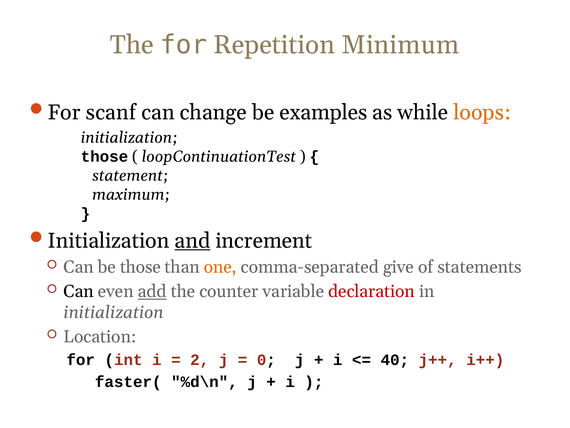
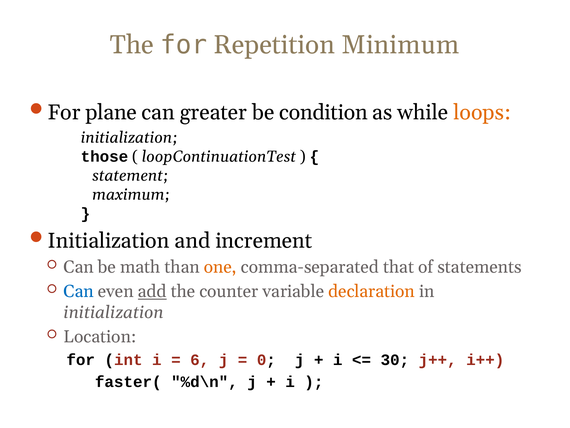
scanf: scanf -> plane
change: change -> greater
examples: examples -> condition
and underline: present -> none
be those: those -> math
give: give -> that
Can at (79, 291) colour: black -> blue
declaration colour: red -> orange
2: 2 -> 6
40: 40 -> 30
